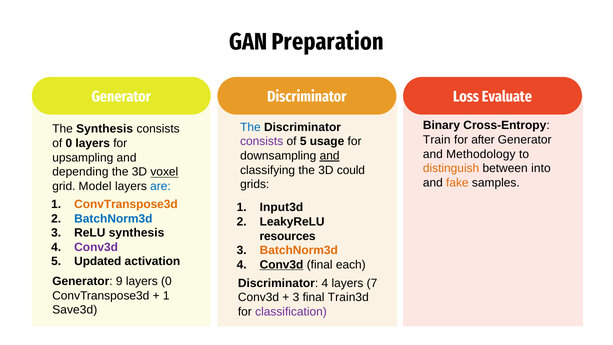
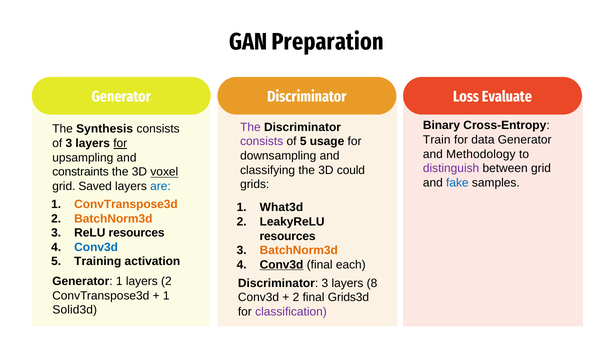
The at (250, 127) colour: blue -> purple
after: after -> data
of 0: 0 -> 3
for at (120, 143) underline: none -> present
and at (330, 156) underline: present -> none
distinguish colour: orange -> purple
between into: into -> grid
depending: depending -> constraints
fake colour: orange -> blue
Model: Model -> Saved
Input3d: Input3d -> What3d
BatchNorm3d at (113, 218) colour: blue -> orange
ReLU synthesis: synthesis -> resources
Conv3d at (96, 247) colour: purple -> blue
Updated: Updated -> Training
Generator 9: 9 -> 1
layers 0: 0 -> 2
Discriminator 4: 4 -> 3
7: 7 -> 8
3 at (296, 297): 3 -> 2
Train3d: Train3d -> Grids3d
Save3d: Save3d -> Solid3d
